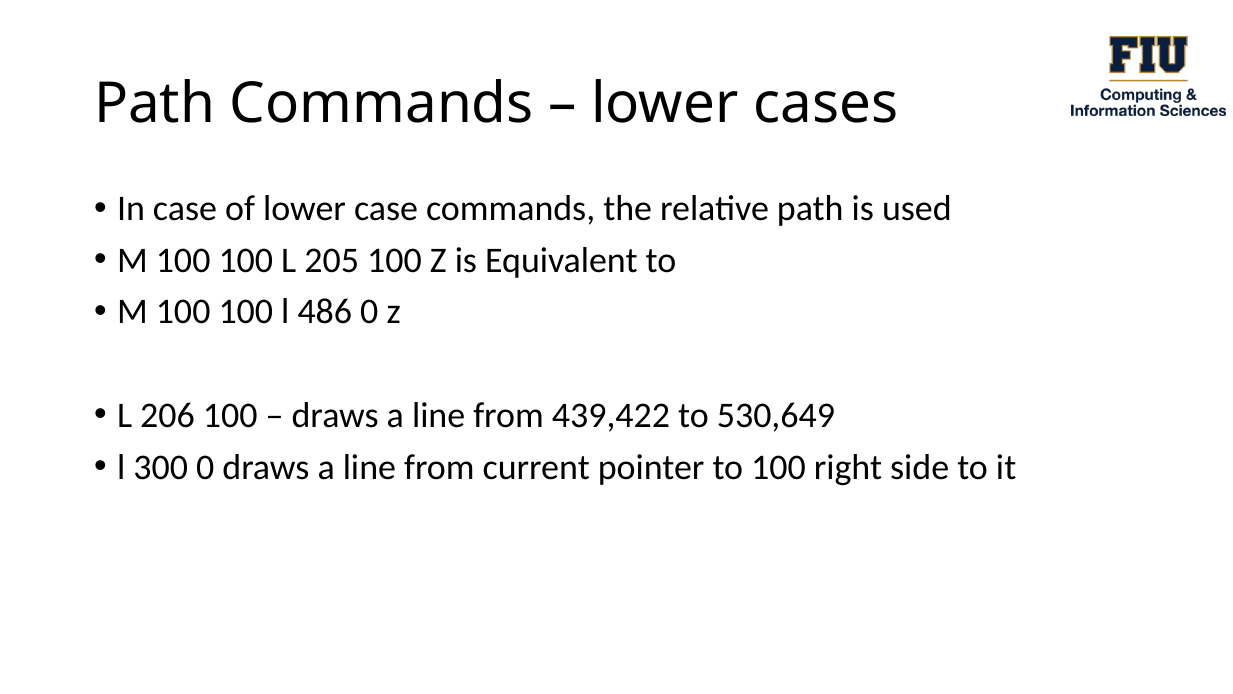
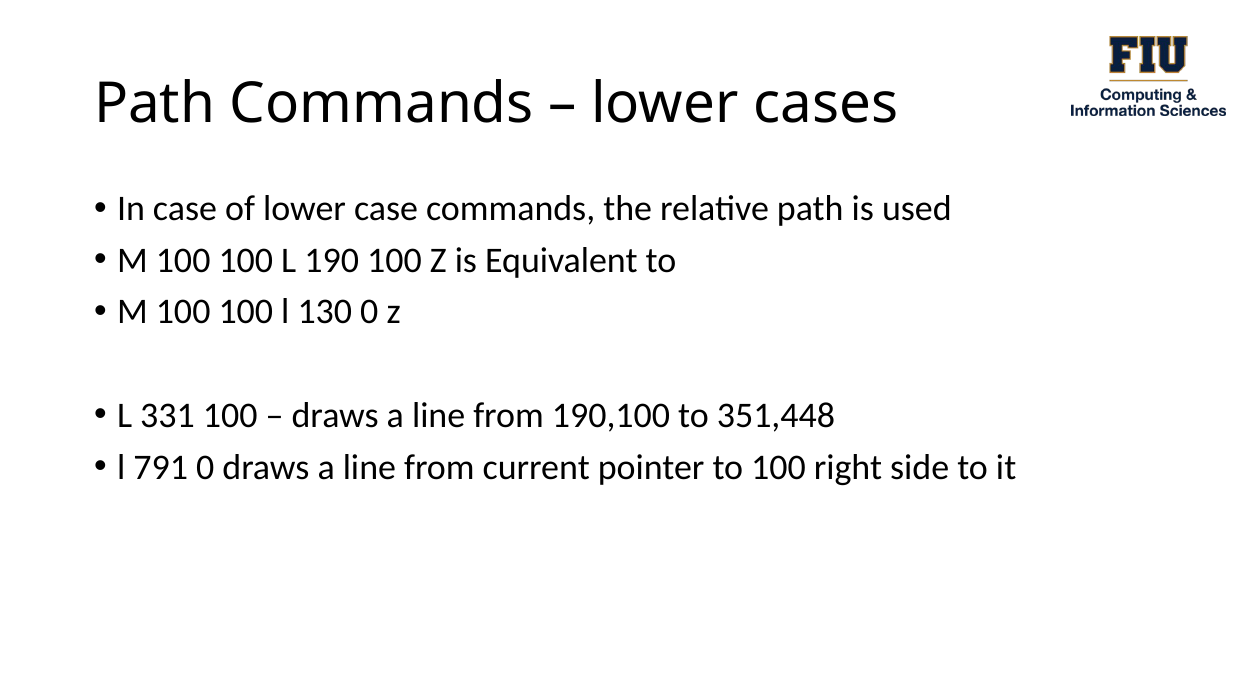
205: 205 -> 190
486: 486 -> 130
206: 206 -> 331
439,422: 439,422 -> 190,100
530,649: 530,649 -> 351,448
300: 300 -> 791
